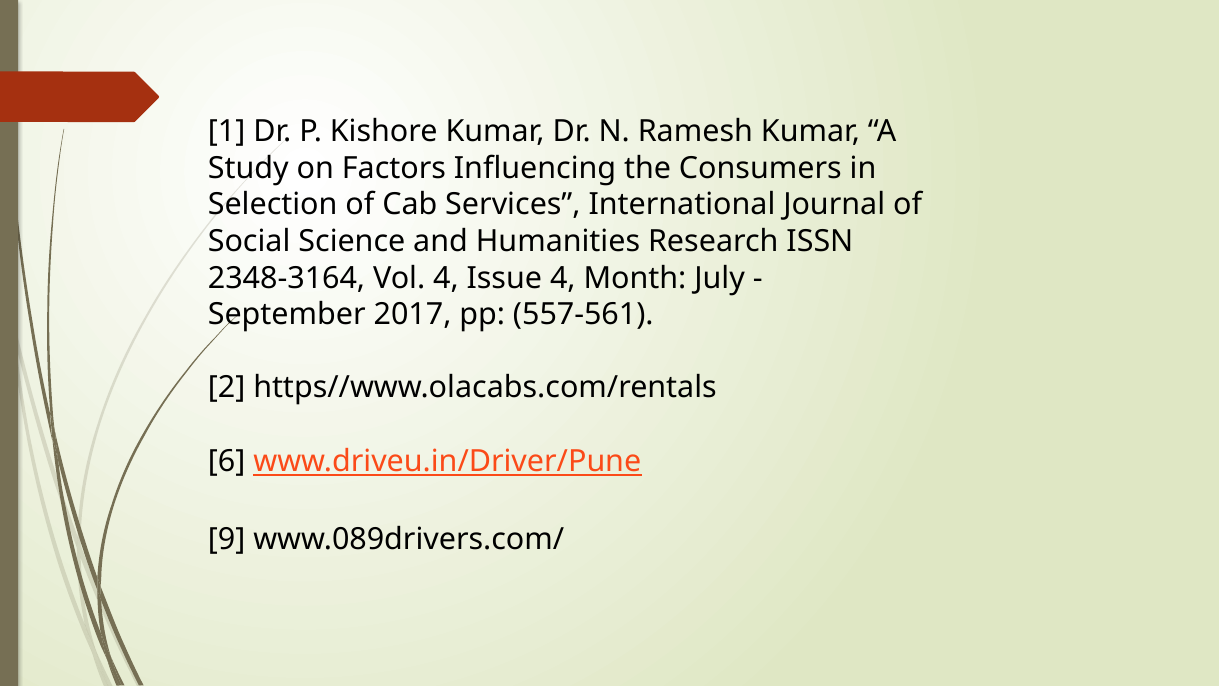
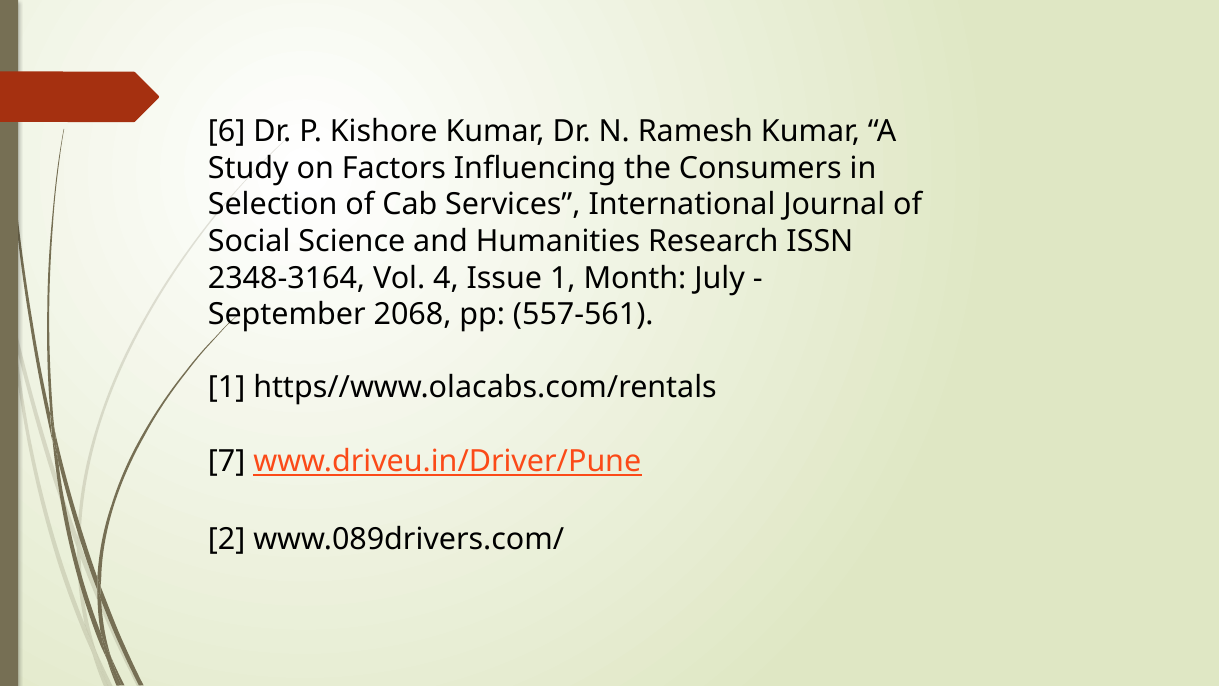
1: 1 -> 6
Issue 4: 4 -> 1
2017: 2017 -> 2068
2 at (227, 388): 2 -> 1
6: 6 -> 7
9: 9 -> 2
